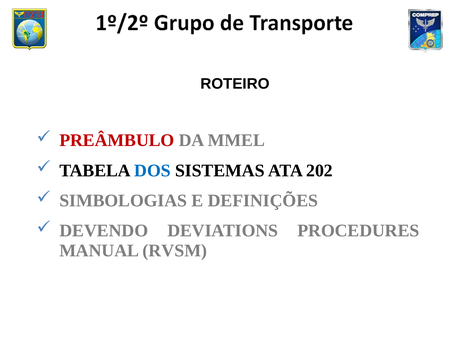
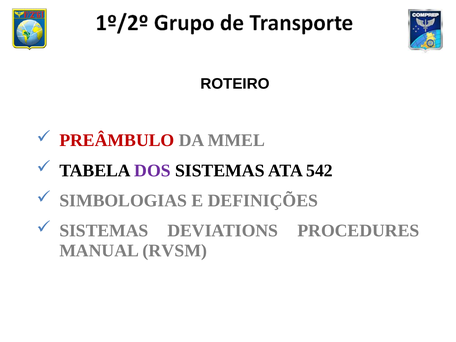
DOS colour: blue -> purple
202: 202 -> 542
DEVENDO at (104, 231): DEVENDO -> SISTEMAS
